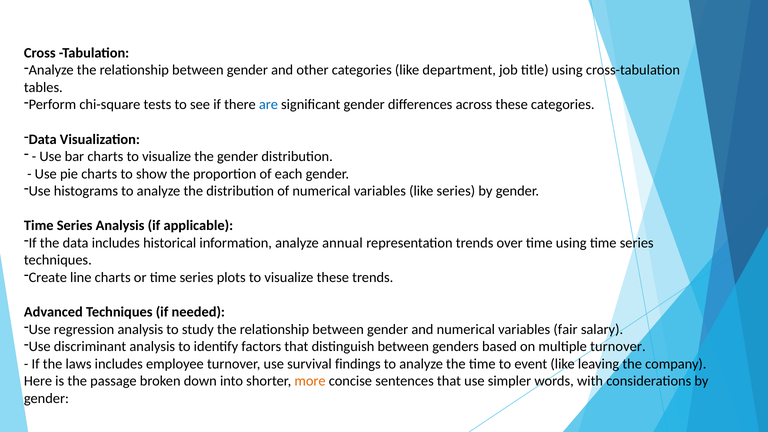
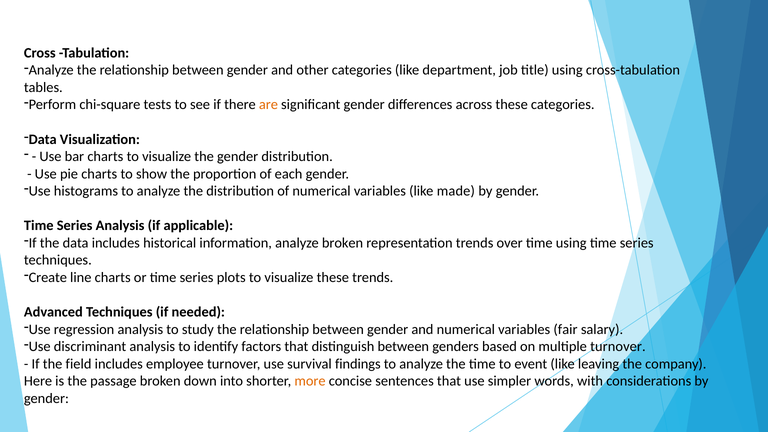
are colour: blue -> orange
like series: series -> made
analyze annual: annual -> broken
laws: laws -> field
